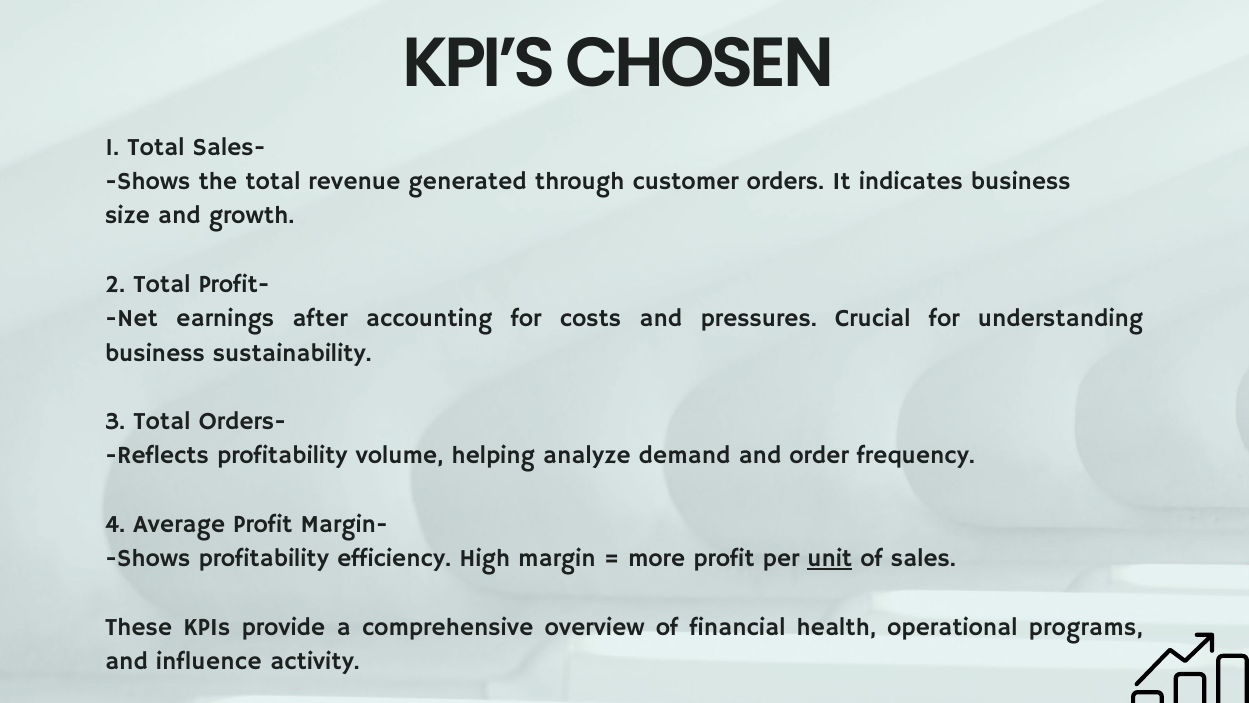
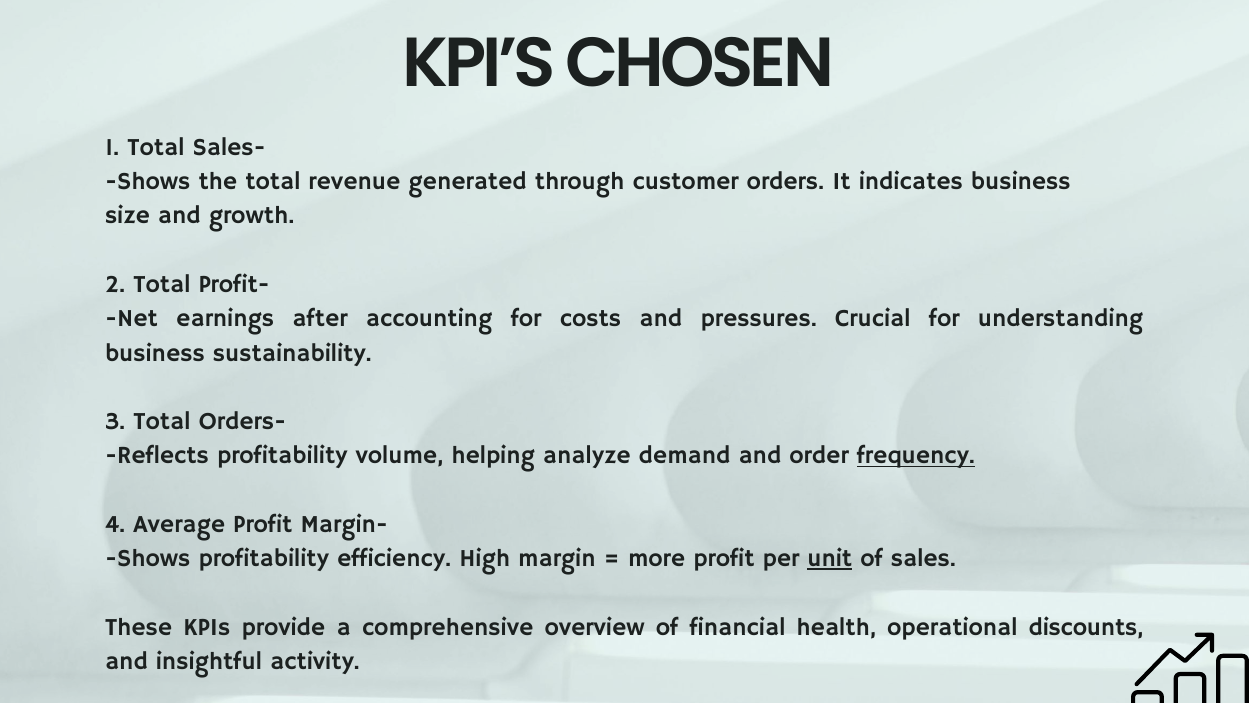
frequency underline: none -> present
programs: programs -> discounts
influence: influence -> insightful
